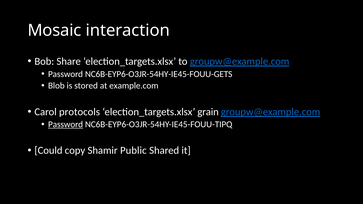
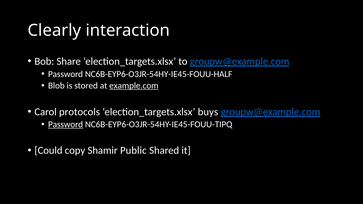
Mosaic: Mosaic -> Clearly
NC6B-EYP6-O3JR-54HY-IE45-FOUU-GETS: NC6B-EYP6-O3JR-54HY-IE45-FOUU-GETS -> NC6B-EYP6-O3JR-54HY-IE45-FOUU-HALF
example.com underline: none -> present
grain: grain -> buys
